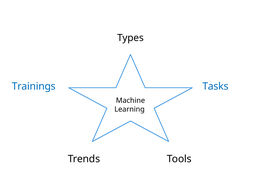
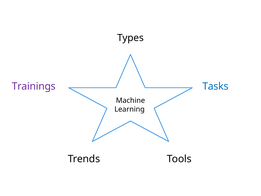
Trainings colour: blue -> purple
